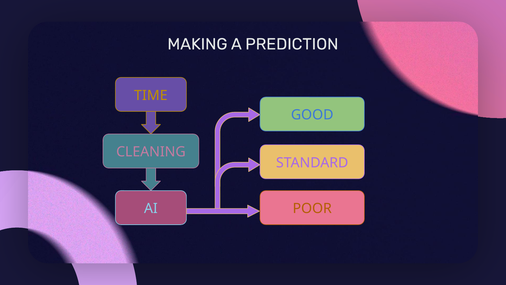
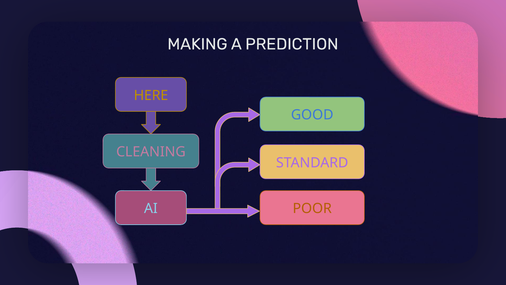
TIME: TIME -> HERE
